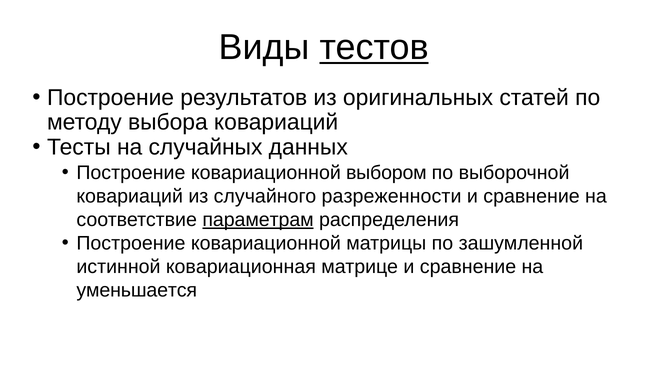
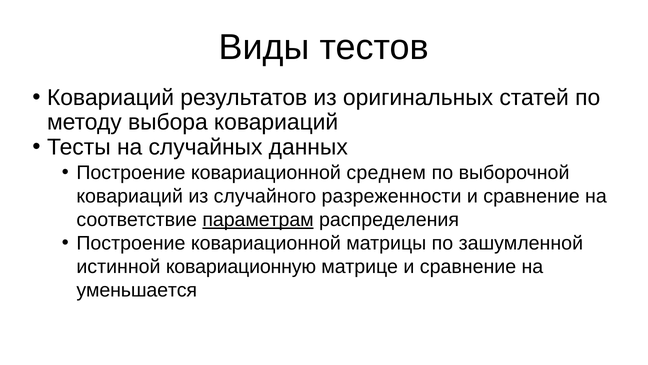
тестов underline: present -> none
Построение at (111, 97): Построение -> Ковариаций
выбором: выбором -> среднем
ковариационная: ковариационная -> ковариационную
